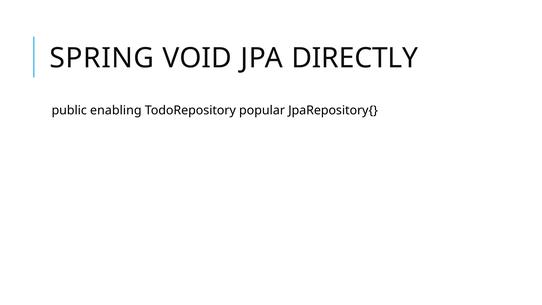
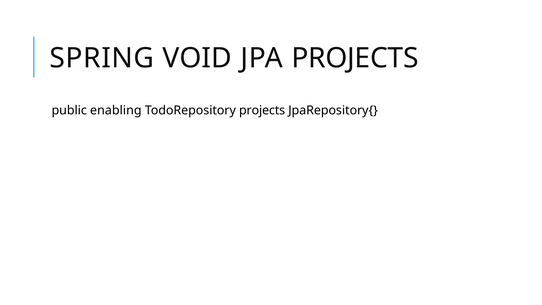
JPA DIRECTLY: DIRECTLY -> PROJECTS
TodoRepository popular: popular -> projects
